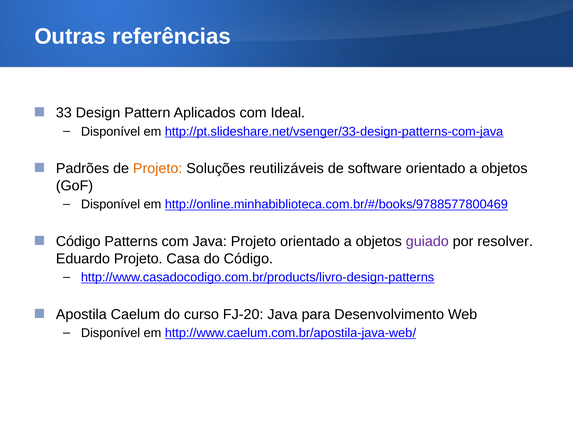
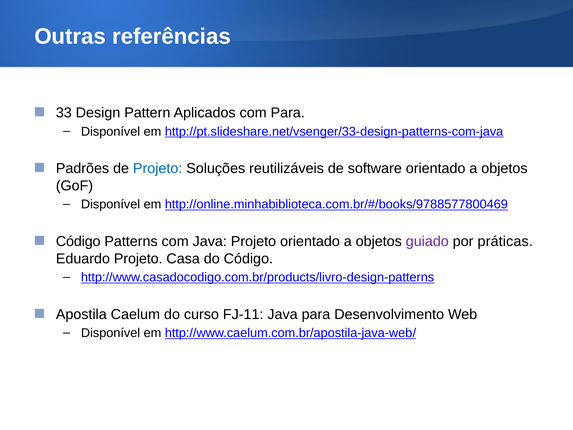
com Ideal: Ideal -> Para
Projeto at (158, 168) colour: orange -> blue
resolver: resolver -> práticas
FJ-20: FJ-20 -> FJ-11
